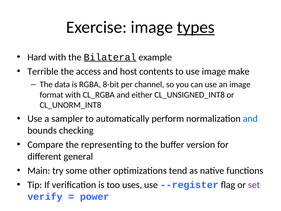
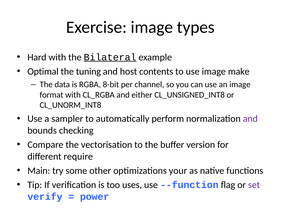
types underline: present -> none
Terrible: Terrible -> Optimal
access: access -> tuning
and at (250, 119) colour: blue -> purple
representing: representing -> vectorisation
general: general -> require
tend: tend -> your
--register: --register -> --function
